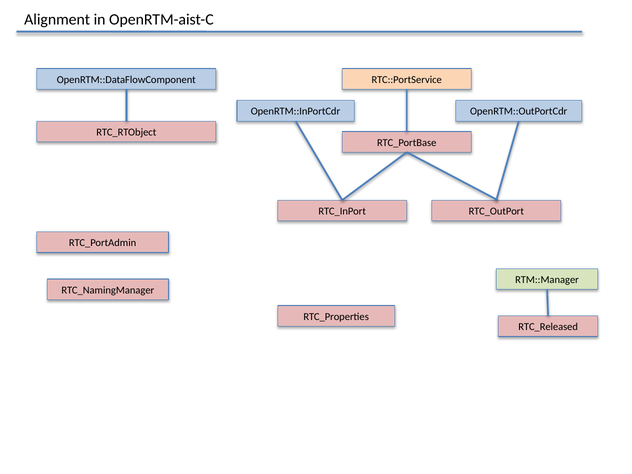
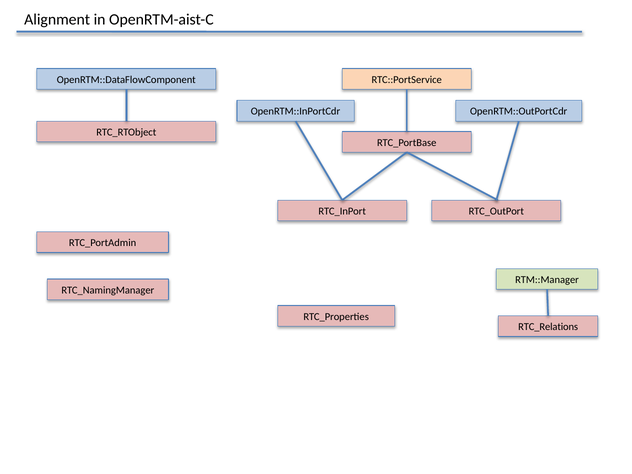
RTC_Released: RTC_Released -> RTC_Relations
